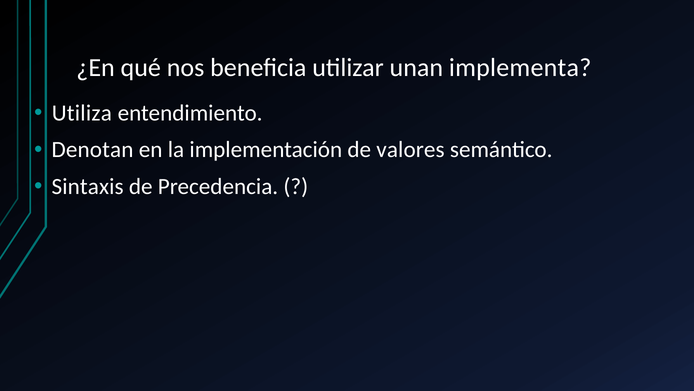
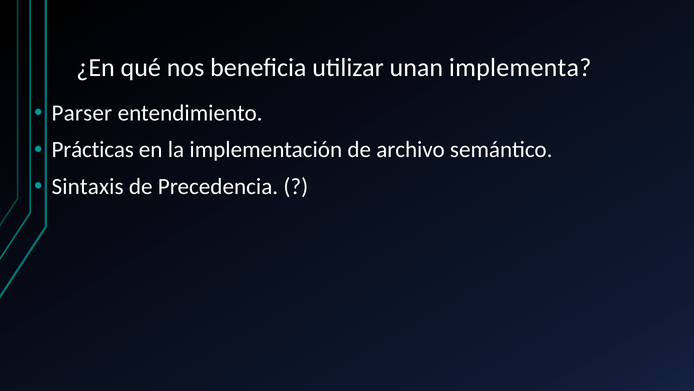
Utiliza: Utiliza -> Parser
Denotan: Denotan -> Prácticas
valores: valores -> archivo
